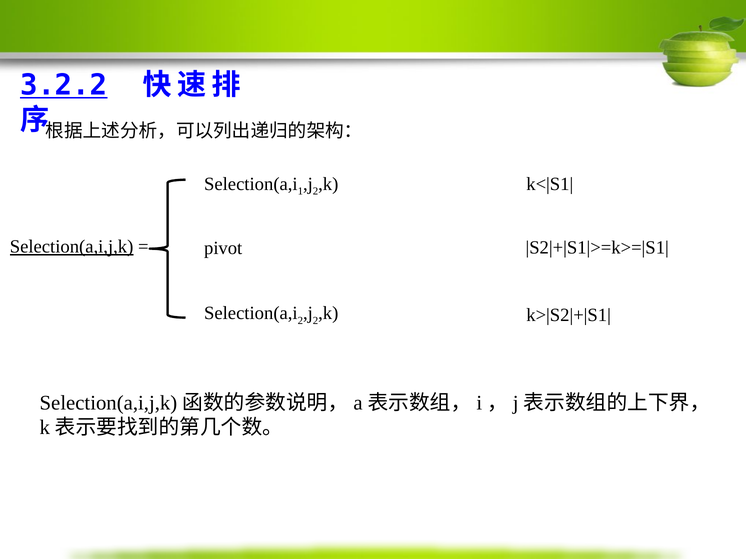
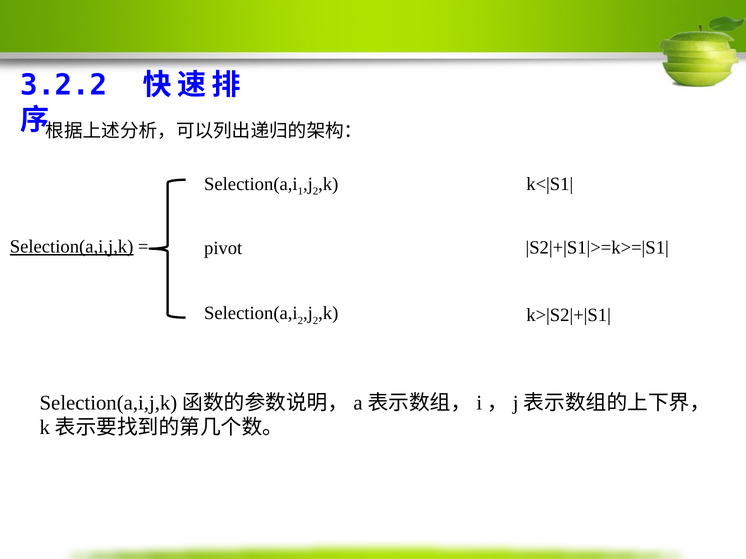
3.2.2 underline: present -> none
